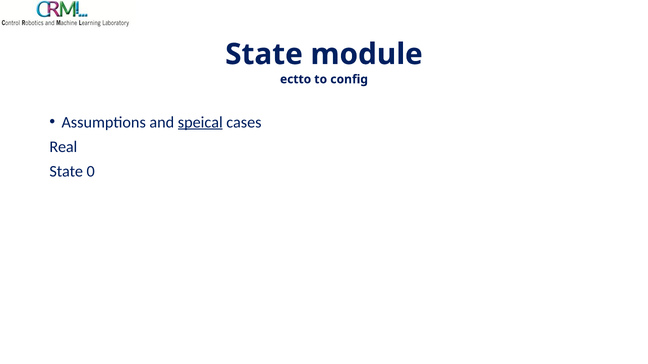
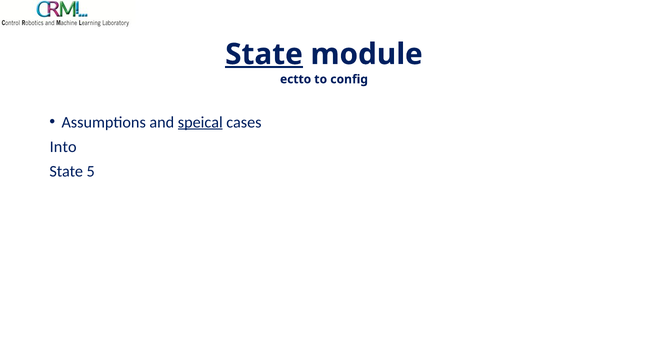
State at (264, 54) underline: none -> present
Real: Real -> Into
0: 0 -> 5
